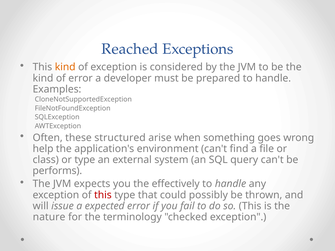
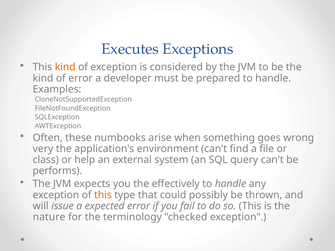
Reached: Reached -> Executes
structured: structured -> numbooks
help: help -> very
or type: type -> help
this at (103, 195) colour: red -> orange
